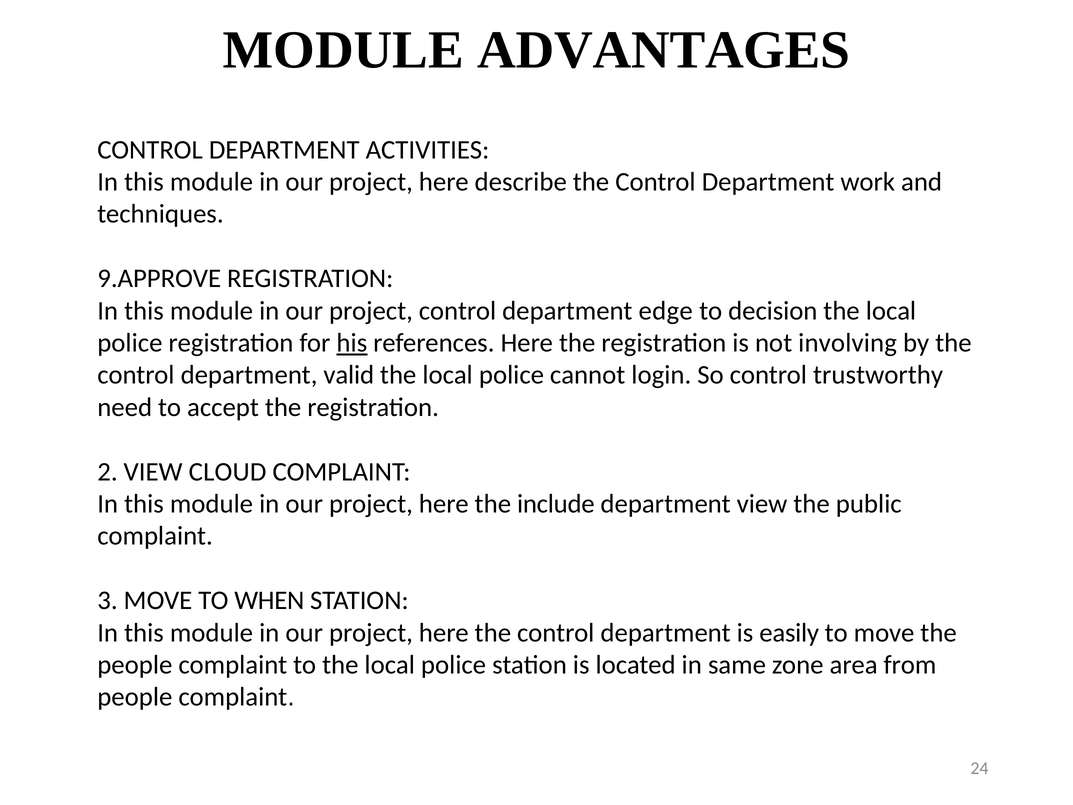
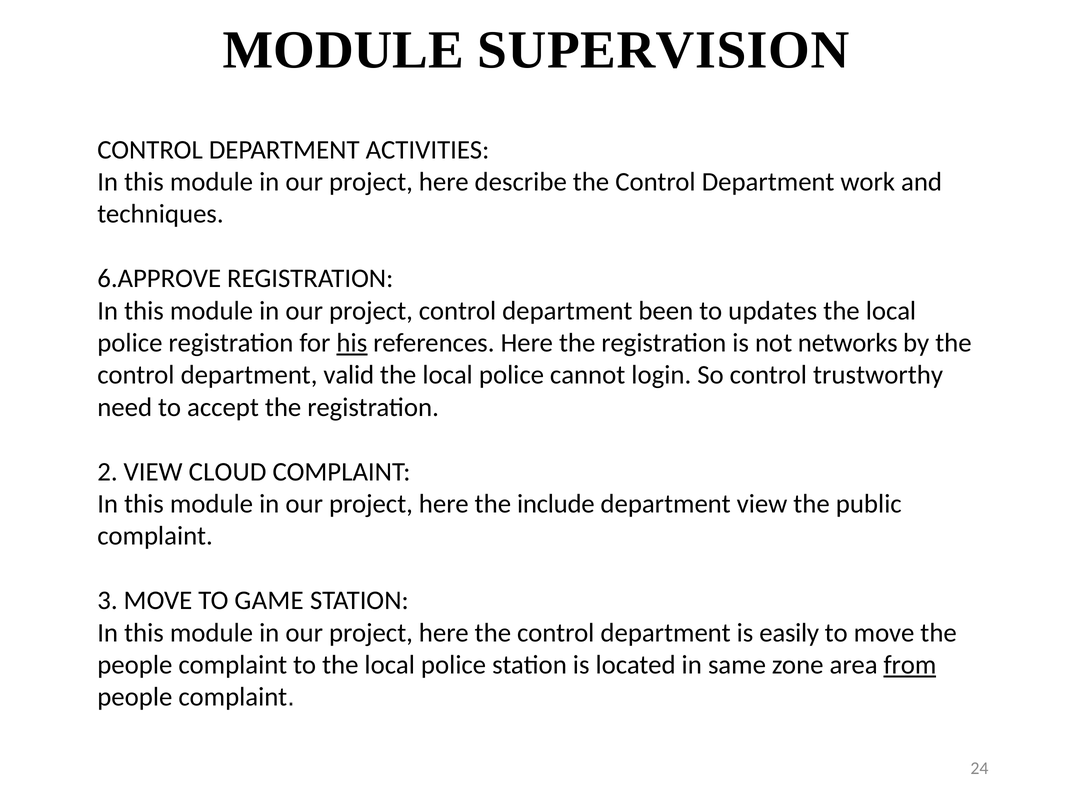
ADVANTAGES: ADVANTAGES -> SUPERVISION
9.APPROVE: 9.APPROVE -> 6.APPROVE
edge: edge -> been
decision: decision -> updates
involving: involving -> networks
WHEN: WHEN -> GAME
from underline: none -> present
